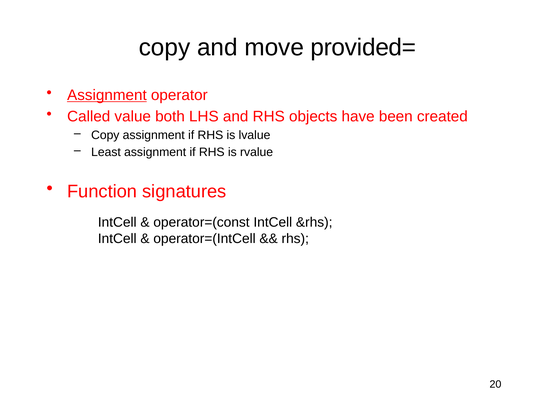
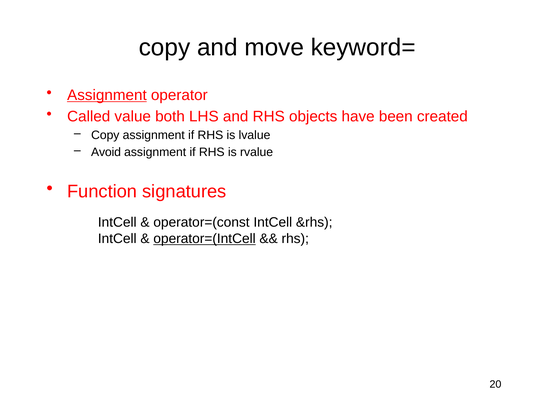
provided=: provided= -> keyword=
Least: Least -> Avoid
operator=(IntCell underline: none -> present
